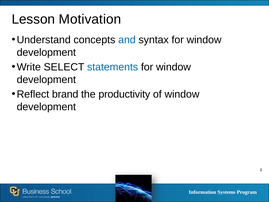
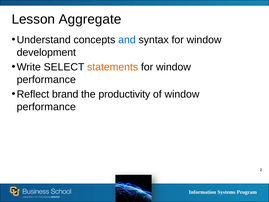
Motivation: Motivation -> Aggregate
statements colour: blue -> orange
development at (46, 80): development -> performance
development at (46, 107): development -> performance
